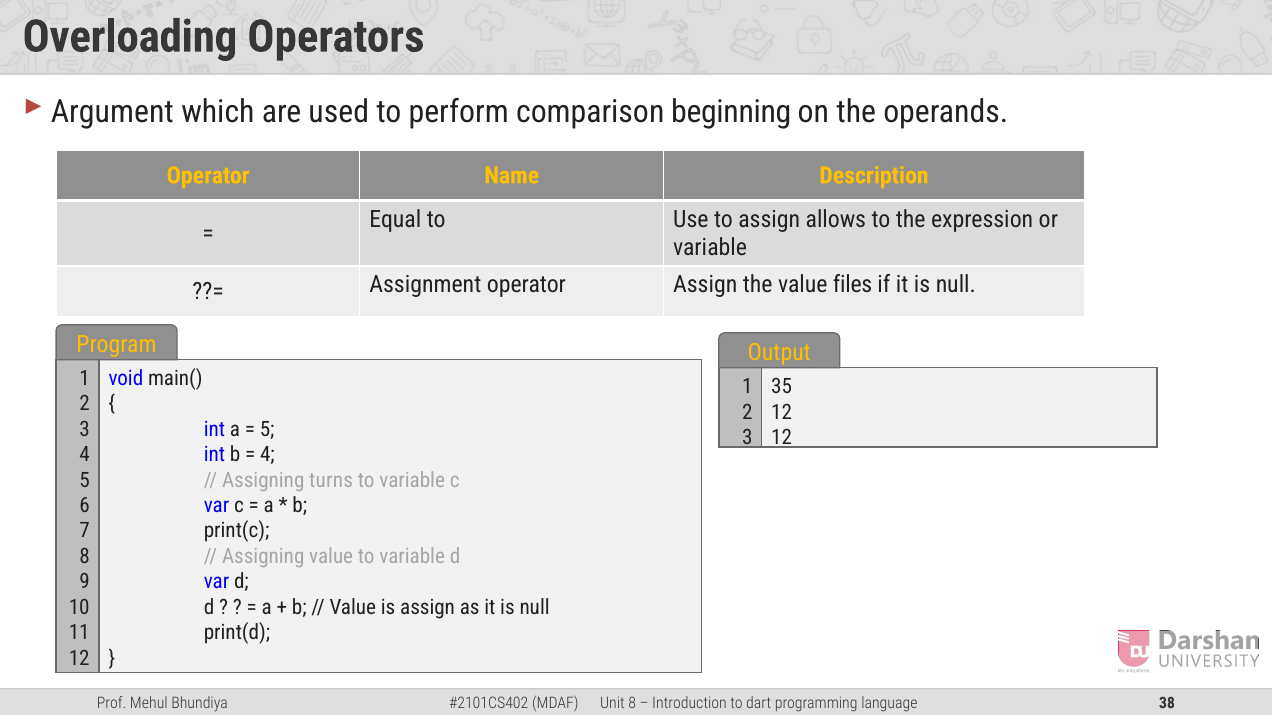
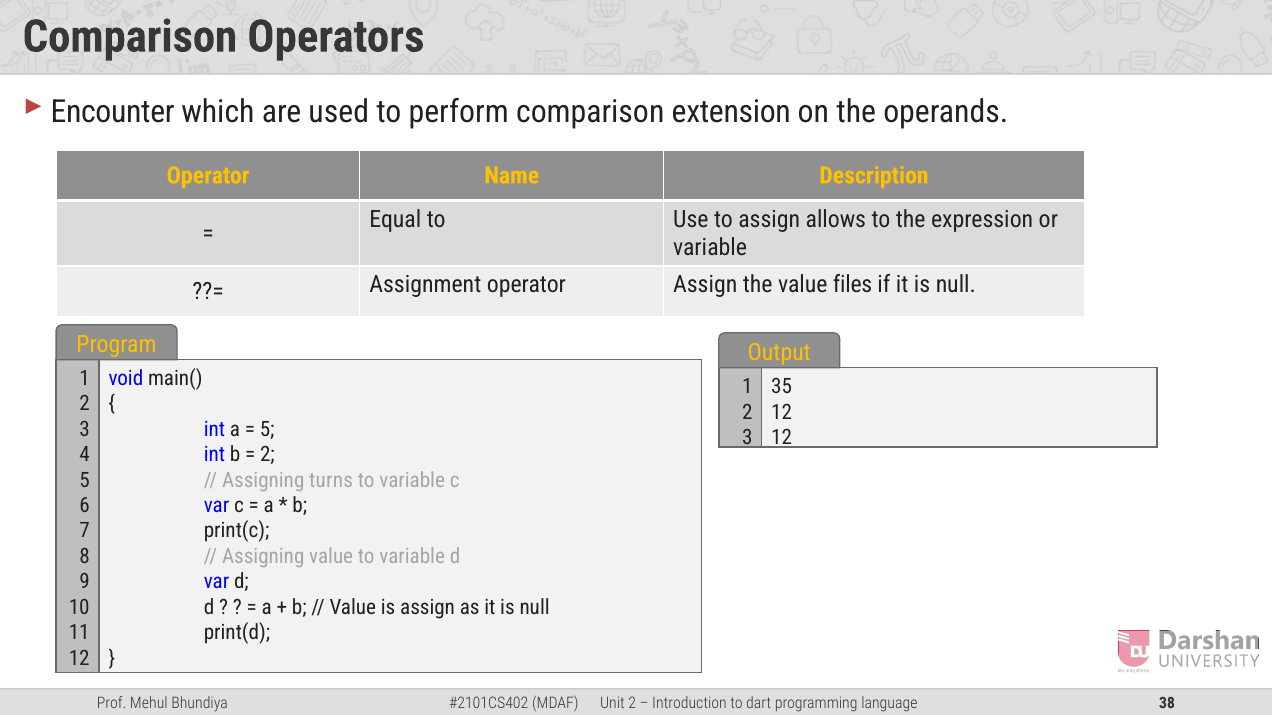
Overloading at (130, 37): Overloading -> Comparison
Argument: Argument -> Encounter
beginning: beginning -> extension
4 at (267, 455): 4 -> 2
8 at (632, 703): 8 -> 2
